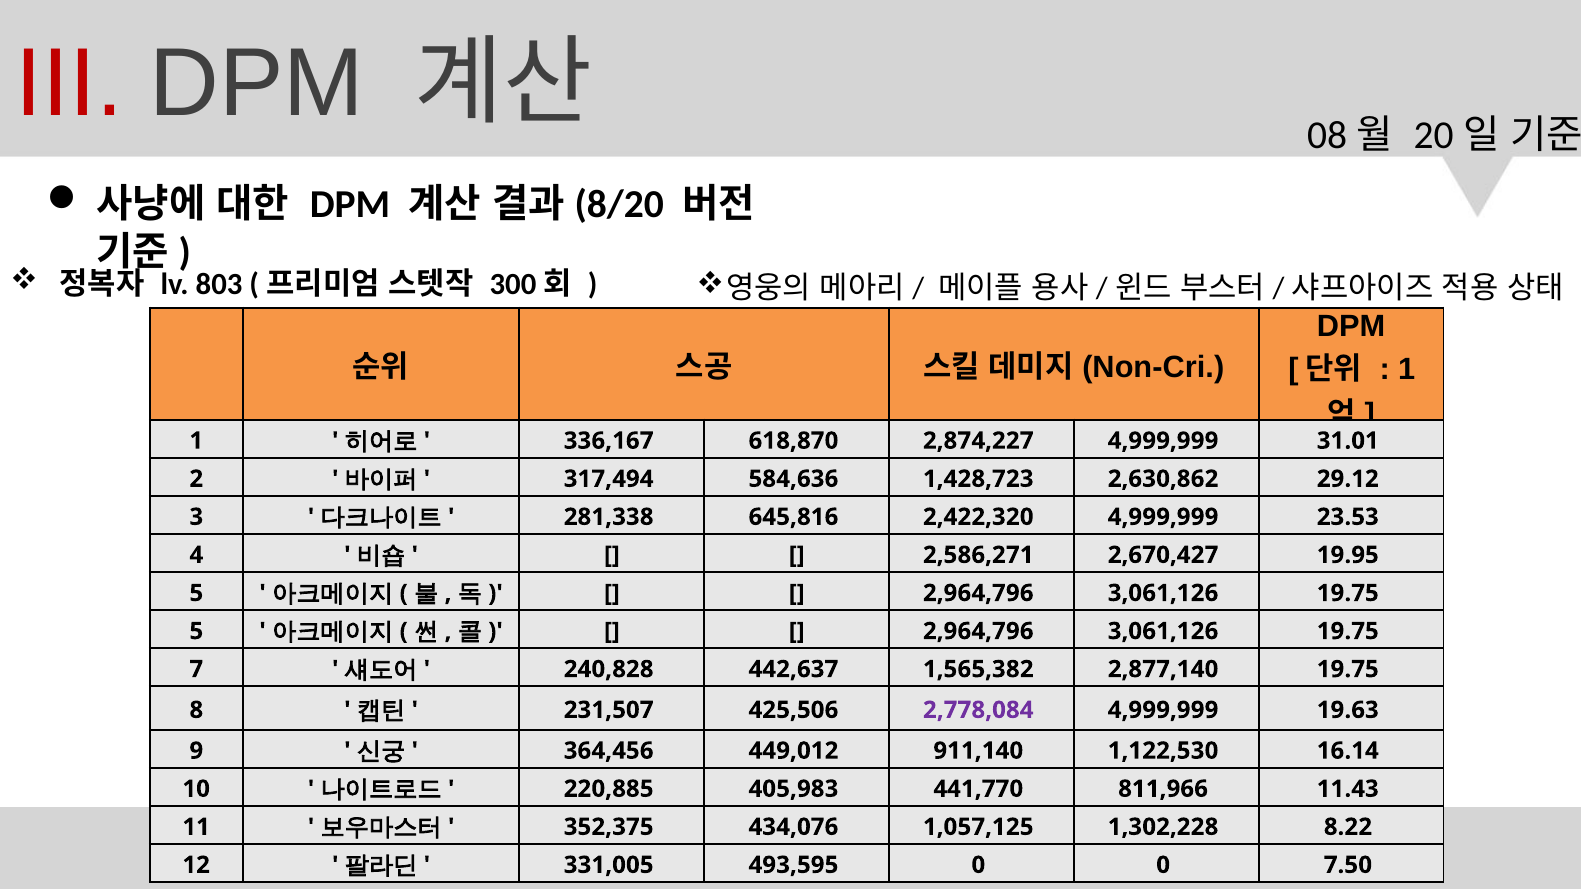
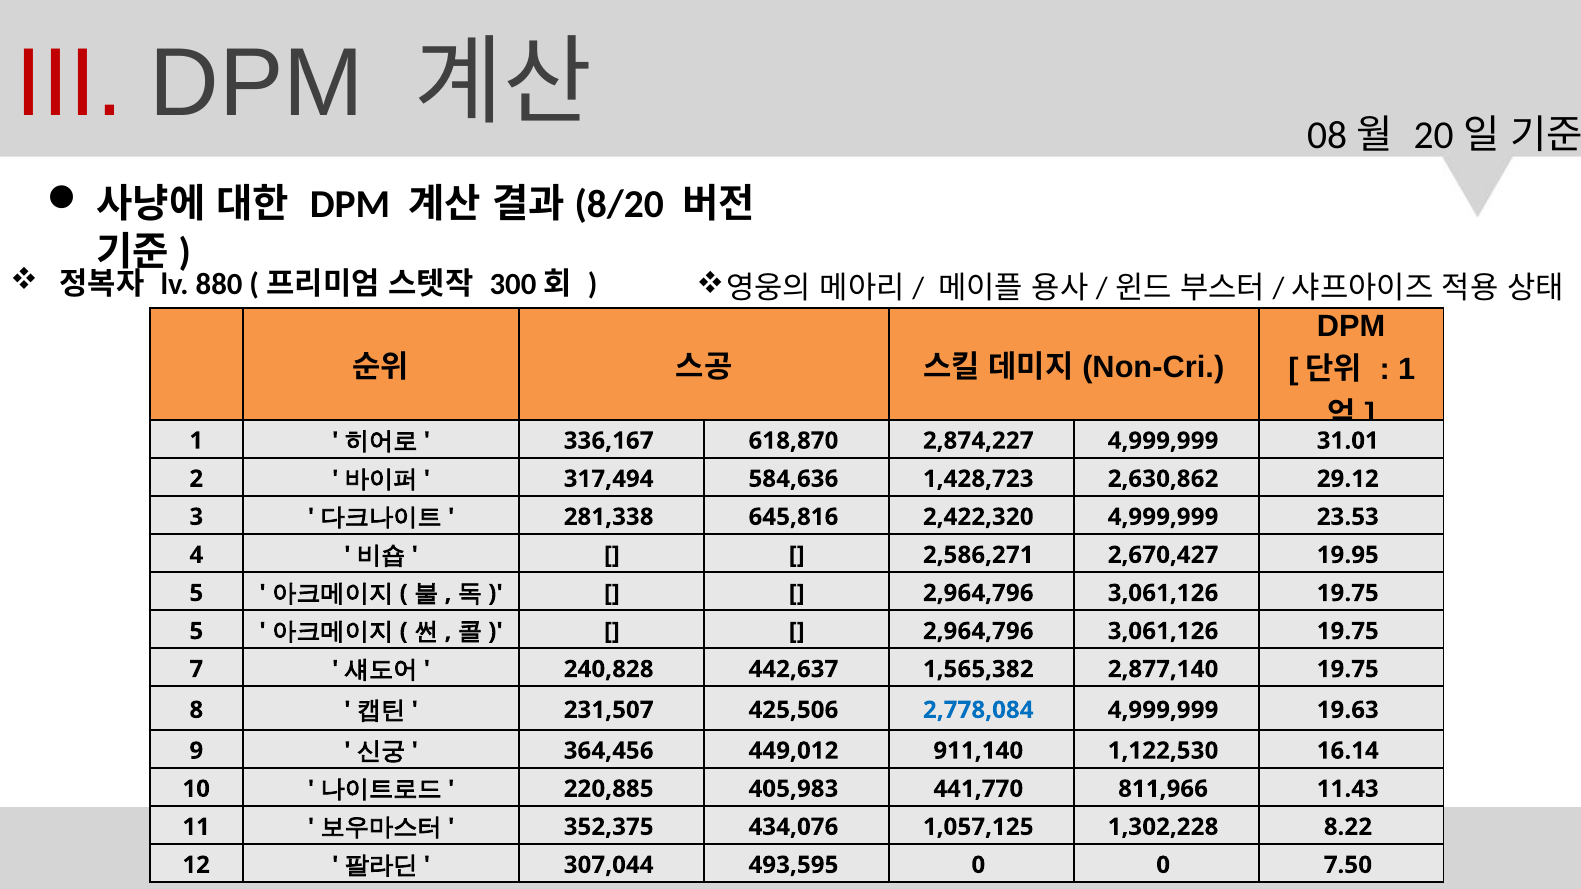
803: 803 -> 880
2,778,084 colour: purple -> blue
331,005: 331,005 -> 307,044
